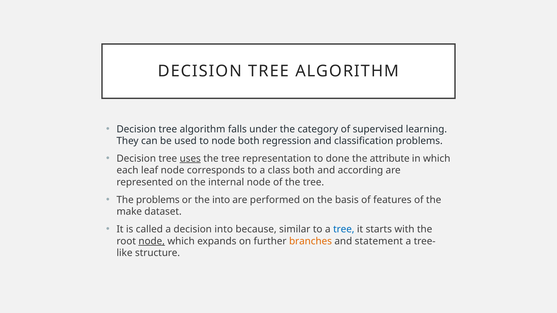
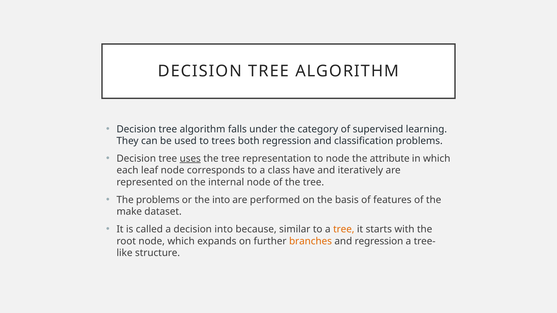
to node: node -> trees
to done: done -> node
class both: both -> have
according: according -> iteratively
tree at (344, 230) colour: blue -> orange
node at (152, 241) underline: present -> none
and statement: statement -> regression
